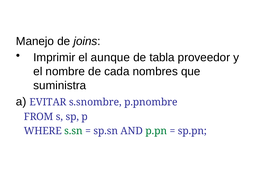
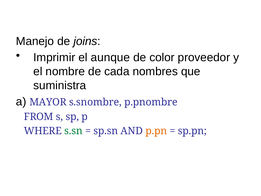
tabla: tabla -> color
EVITAR: EVITAR -> MAYOR
p.pn colour: green -> orange
